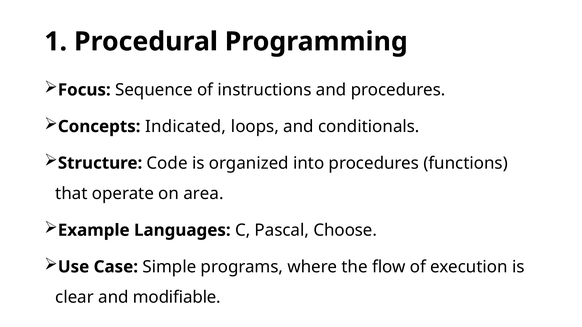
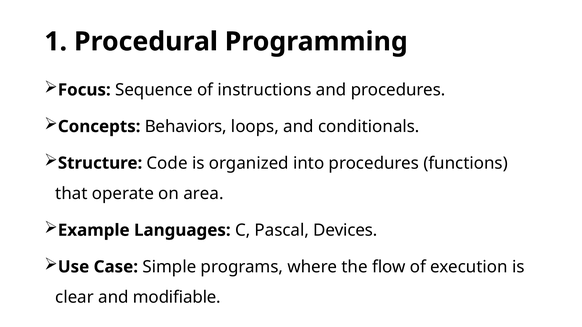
Indicated: Indicated -> Behaviors
Choose: Choose -> Devices
